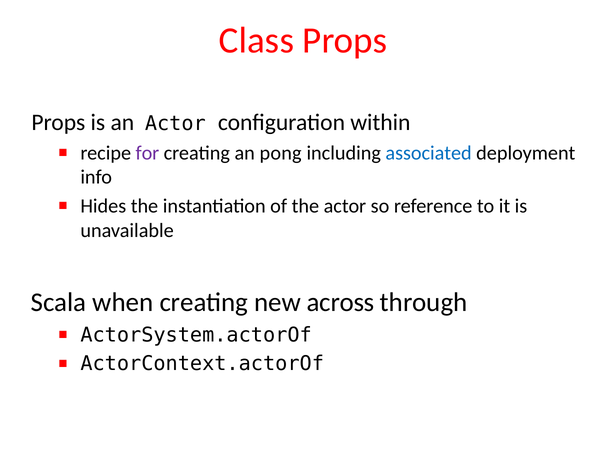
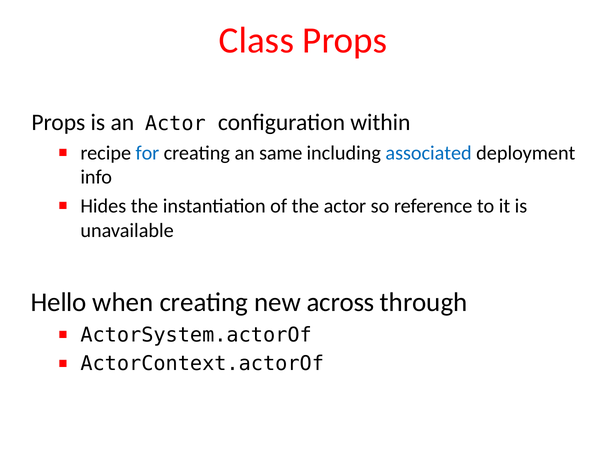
for colour: purple -> blue
pong: pong -> same
Scala: Scala -> Hello
